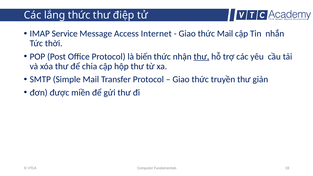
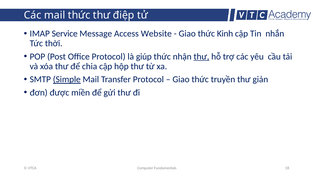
Các lắng: lắng -> mail
Internet: Internet -> Website
thức Mail: Mail -> Kinh
biến: biến -> giúp
Simple underline: none -> present
